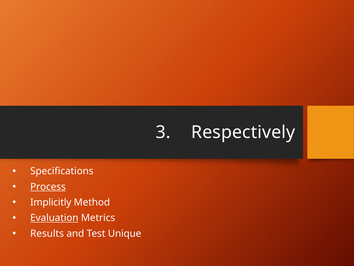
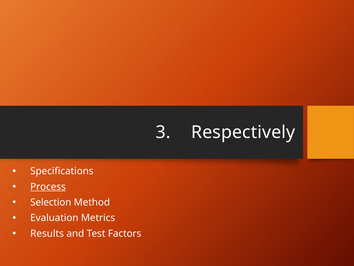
Implicitly: Implicitly -> Selection
Evaluation underline: present -> none
Unique: Unique -> Factors
